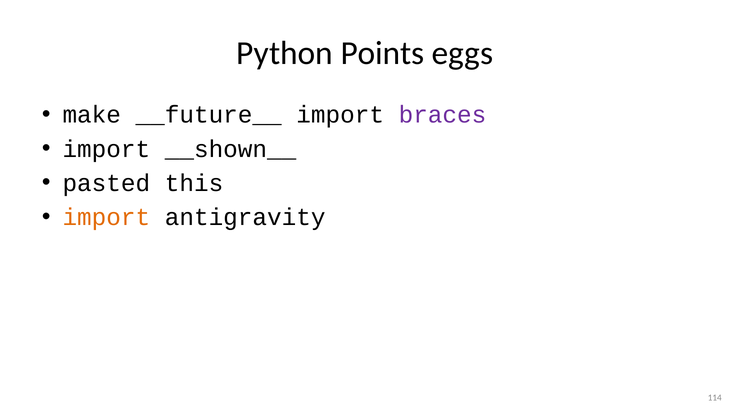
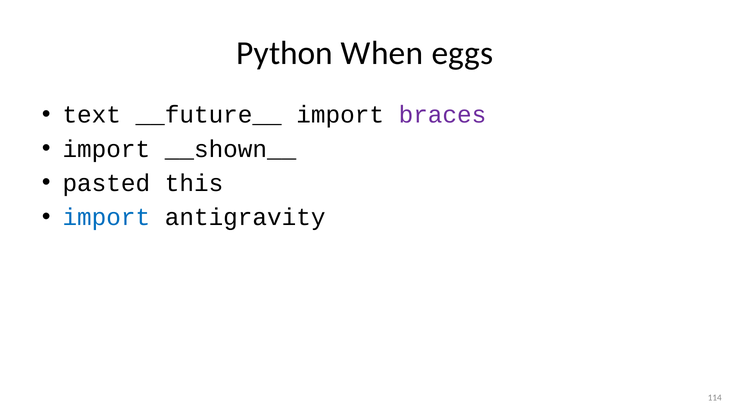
Points: Points -> When
make: make -> text
import at (106, 217) colour: orange -> blue
